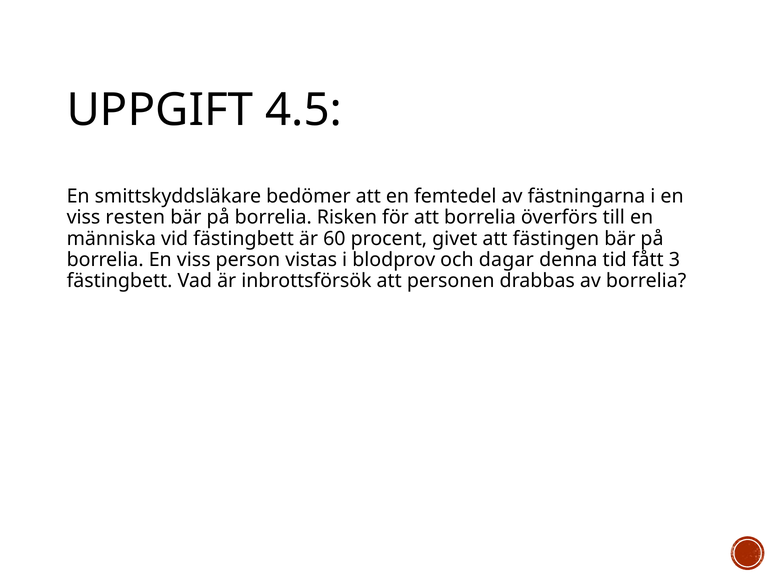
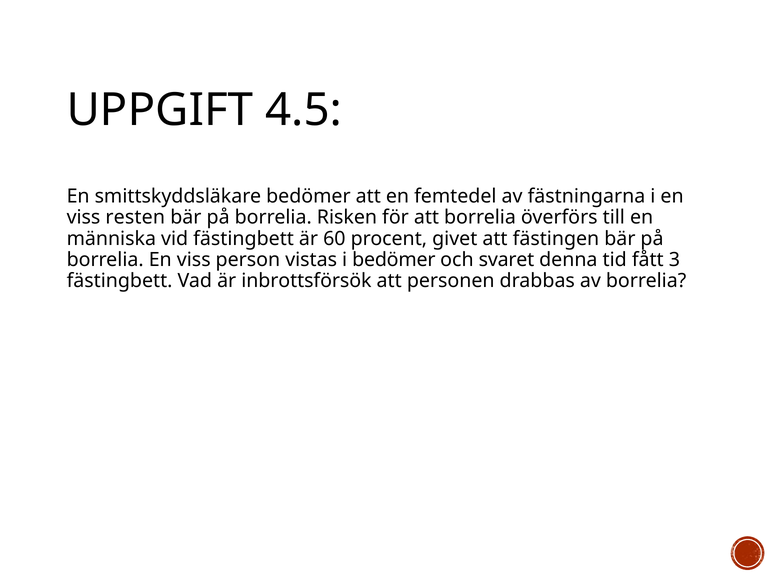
i blodprov: blodprov -> bedömer
dagar: dagar -> svaret
